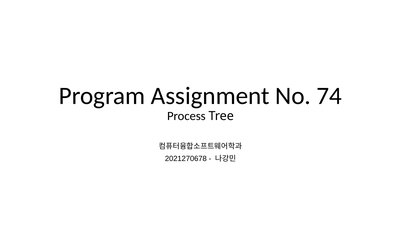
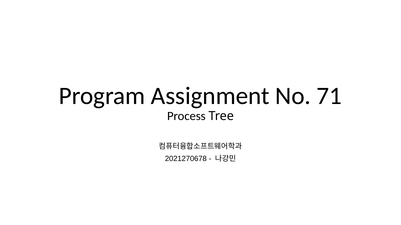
74: 74 -> 71
